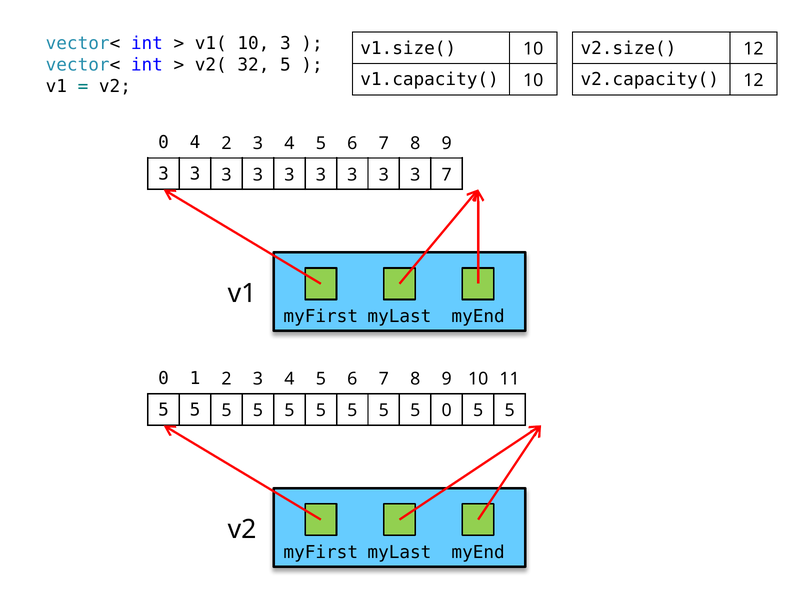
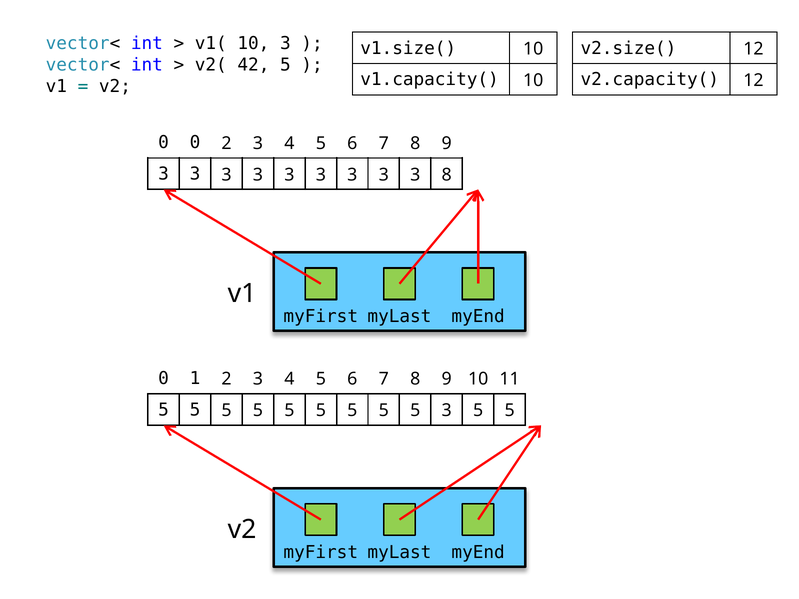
32: 32 -> 42
0 4: 4 -> 0
3 7: 7 -> 8
5 0: 0 -> 3
